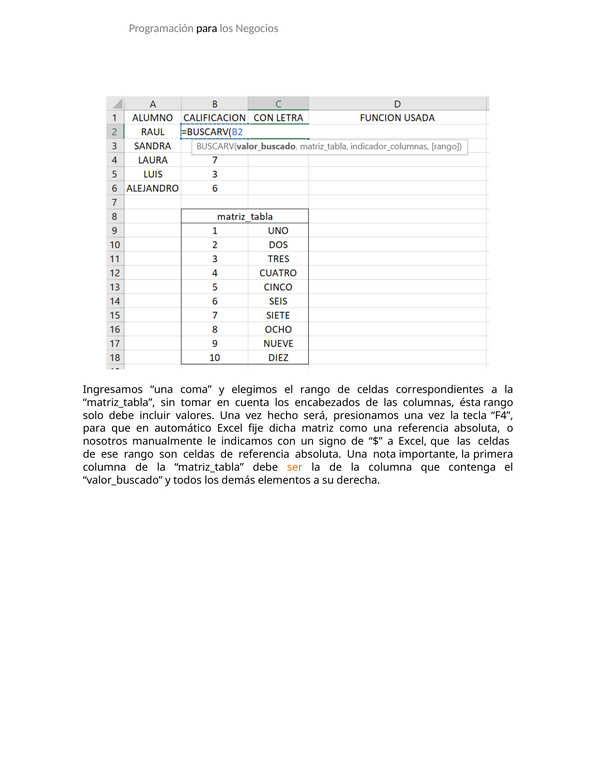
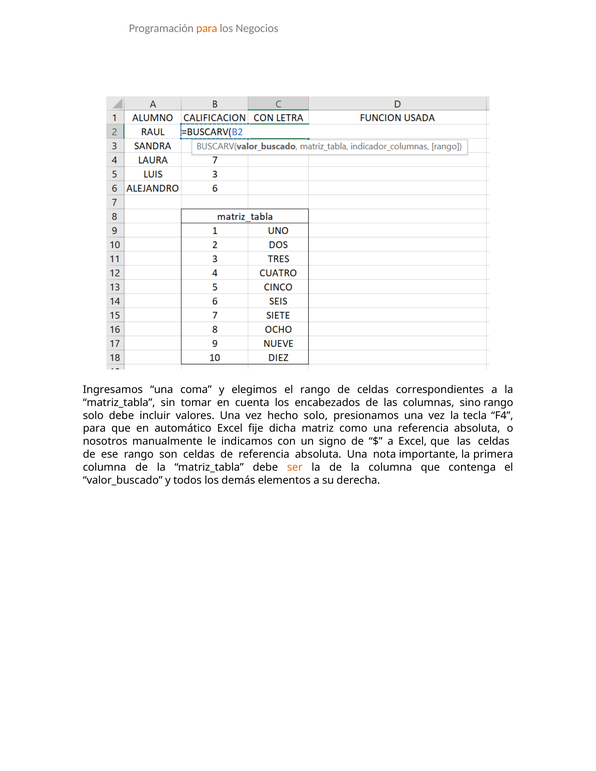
para at (207, 28) colour: black -> orange
ésta: ésta -> sino
hecho será: será -> solo
